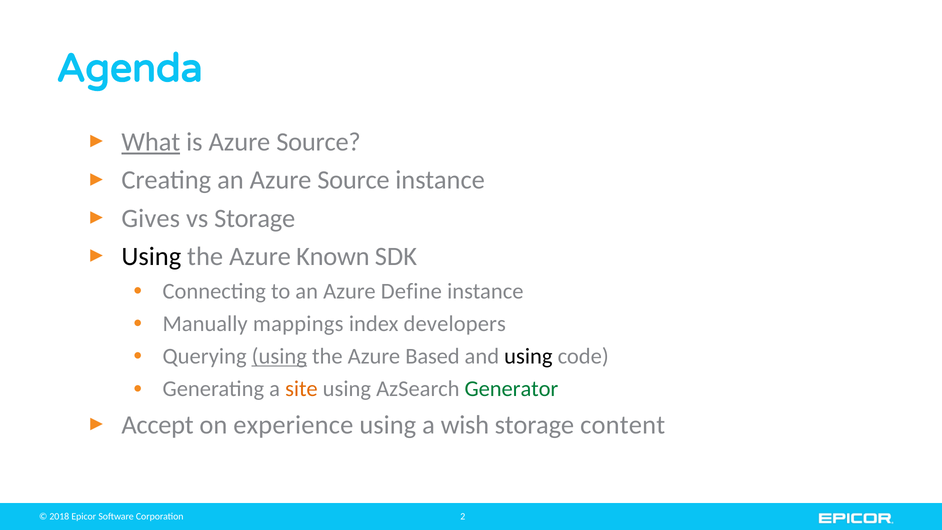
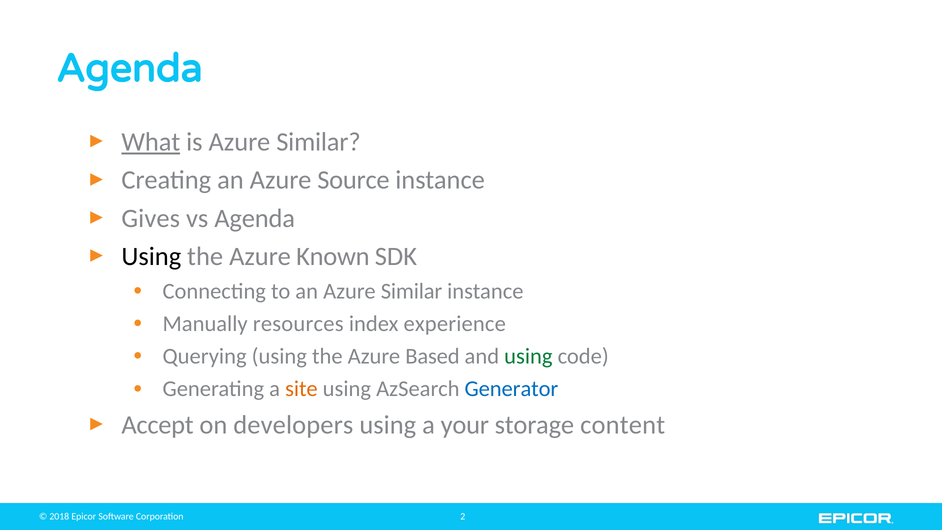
is Azure Source: Source -> Similar
vs Storage: Storage -> Agenda
an Azure Define: Define -> Similar
mappings: mappings -> resources
developers: developers -> experience
using at (279, 356) underline: present -> none
using at (528, 356) colour: black -> green
Generator colour: green -> blue
experience: experience -> developers
wish: wish -> your
